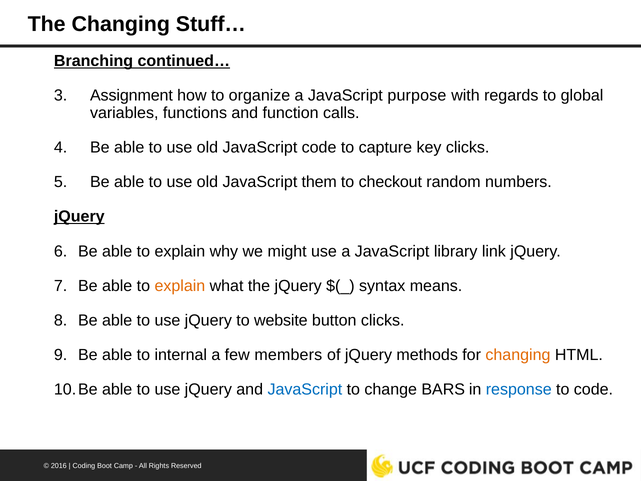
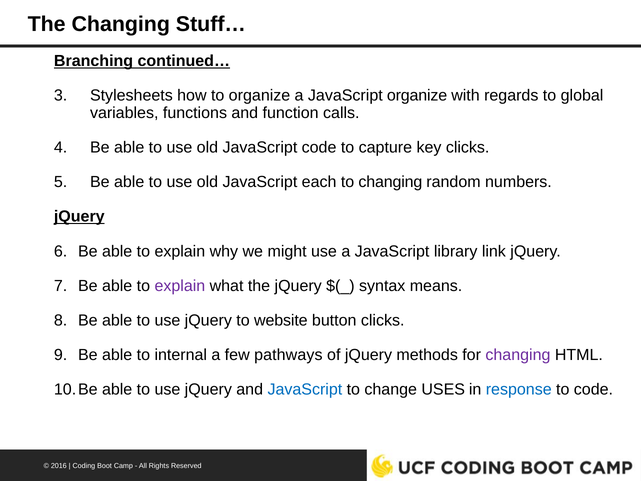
Assignment: Assignment -> Stylesheets
JavaScript purpose: purpose -> organize
them: them -> each
to checkout: checkout -> changing
explain at (180, 286) colour: orange -> purple
members: members -> pathways
changing at (518, 355) colour: orange -> purple
BARS: BARS -> USES
